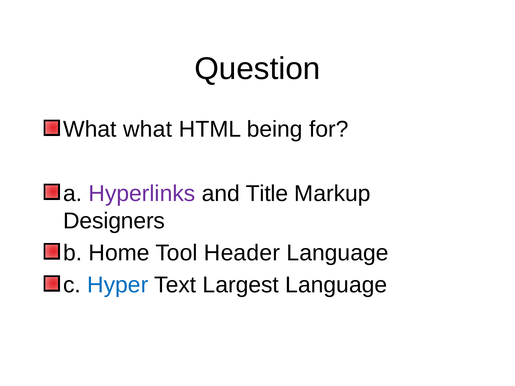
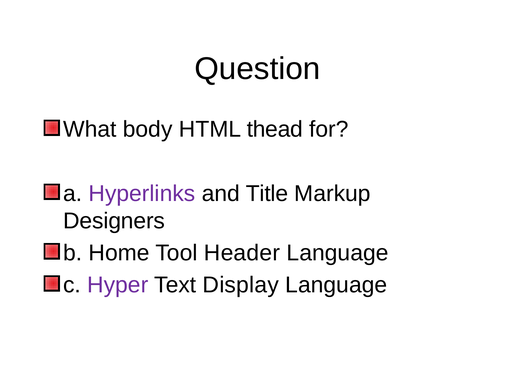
What what: what -> body
being: being -> thead
Hyper colour: blue -> purple
Largest: Largest -> Display
